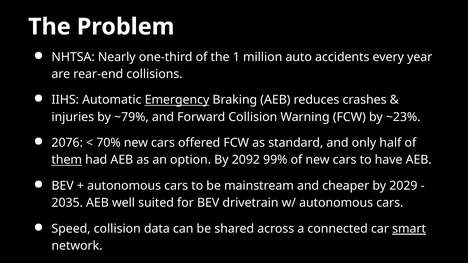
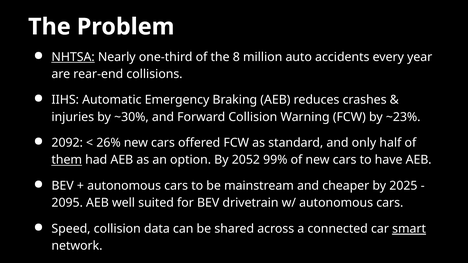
NHTSA underline: none -> present
1: 1 -> 8
Emergency underline: present -> none
~79%: ~79% -> ~30%
2076: 2076 -> 2092
70%: 70% -> 26%
2092: 2092 -> 2052
2029: 2029 -> 2025
2035: 2035 -> 2095
